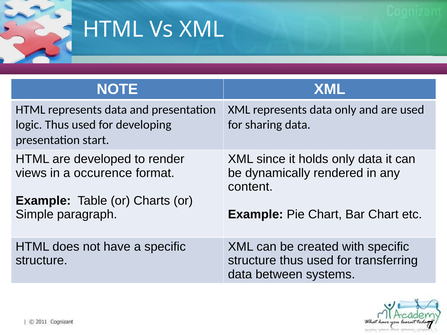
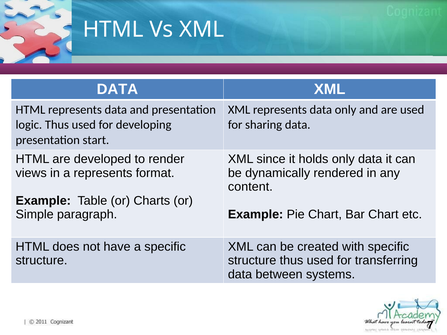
NOTE at (117, 89): NOTE -> DATA
a occurence: occurence -> represents
